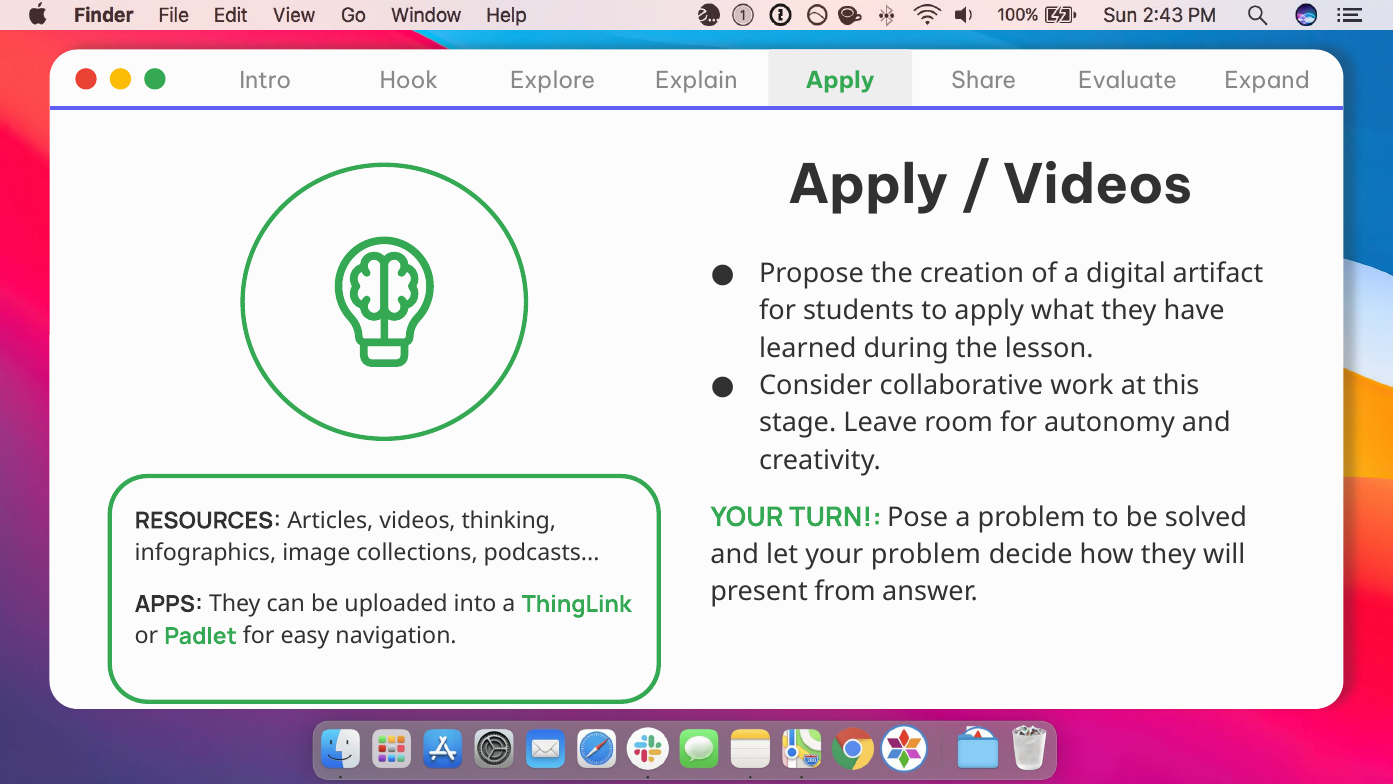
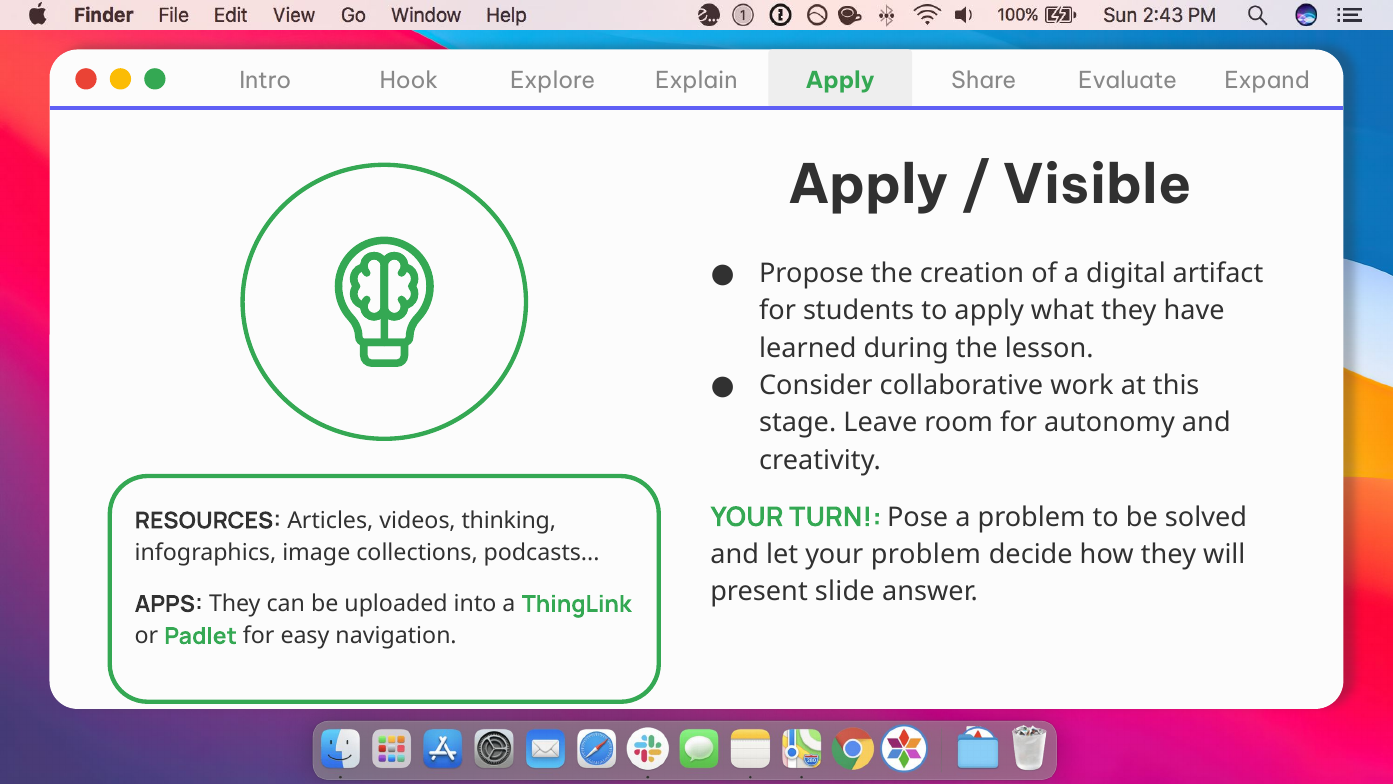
Videos at (1098, 186): Videos -> Visible
from: from -> slide
